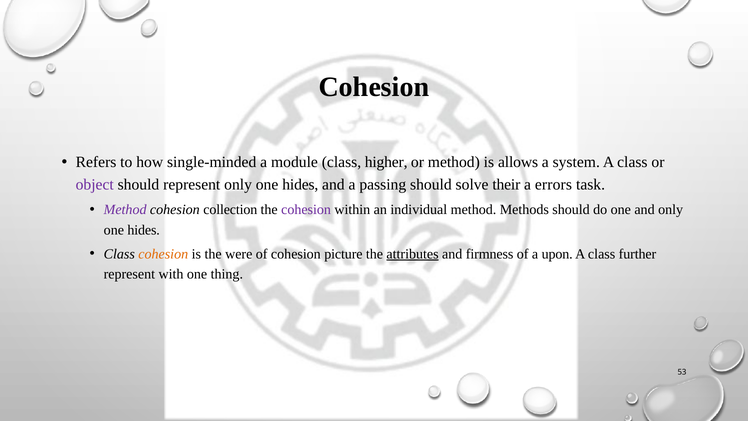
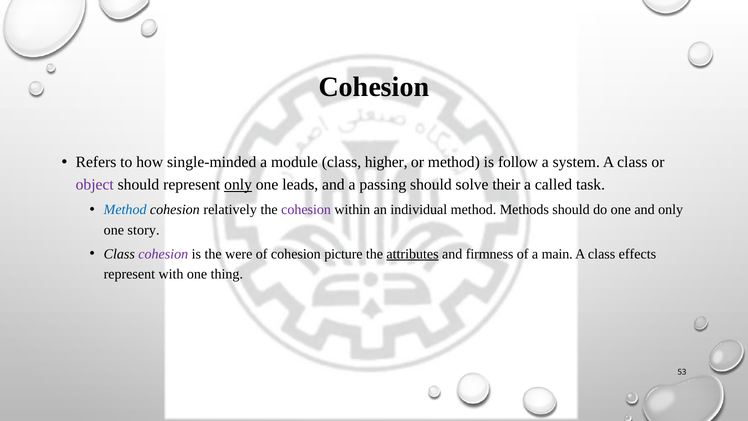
allows: allows -> follow
only at (238, 185) underline: none -> present
hides at (300, 185): hides -> leads
errors: errors -> called
Method at (125, 210) colour: purple -> blue
collection: collection -> relatively
hides at (144, 230): hides -> story
cohesion at (163, 254) colour: orange -> purple
upon: upon -> main
further: further -> effects
